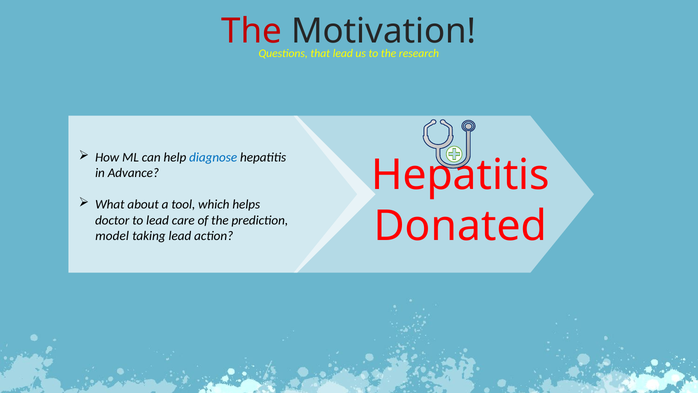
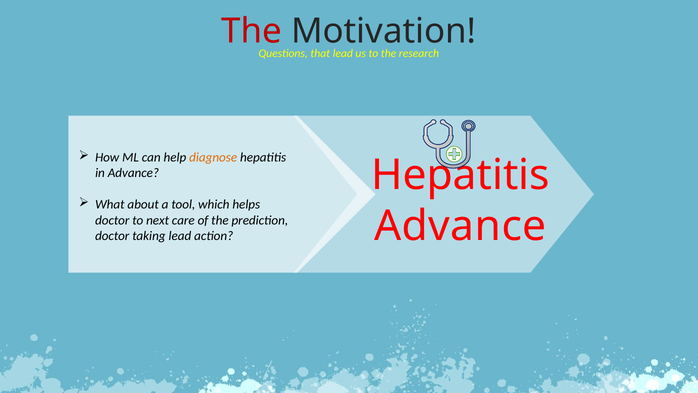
diagnose colour: blue -> orange
Donated at (460, 226): Donated -> Advance
to lead: lead -> next
model at (112, 236): model -> doctor
